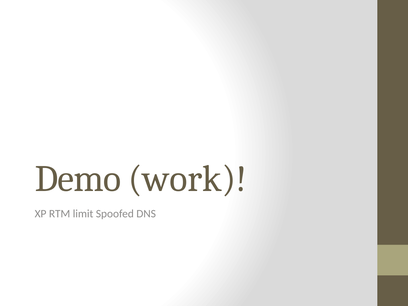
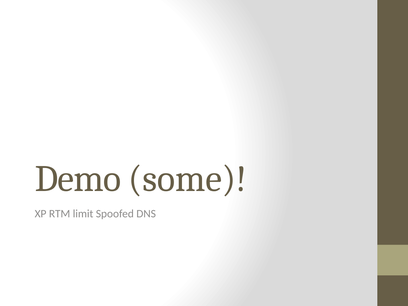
work: work -> some
